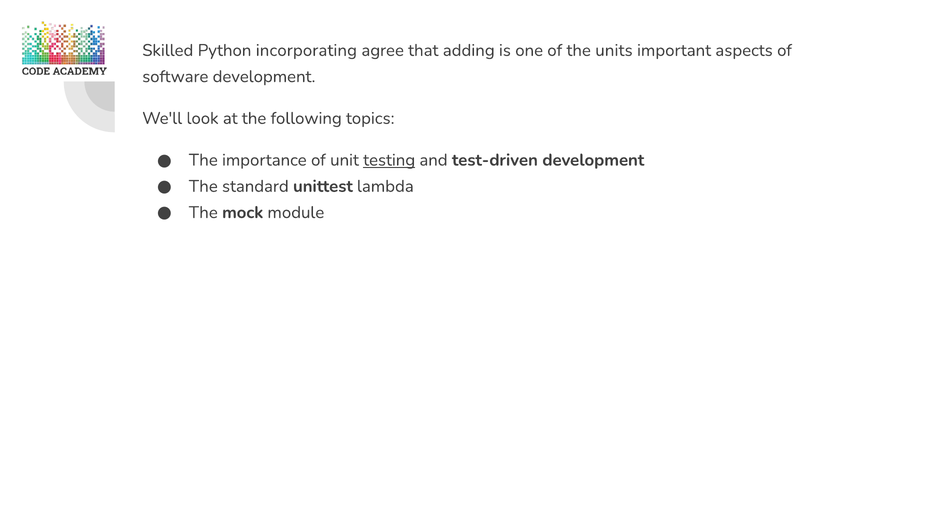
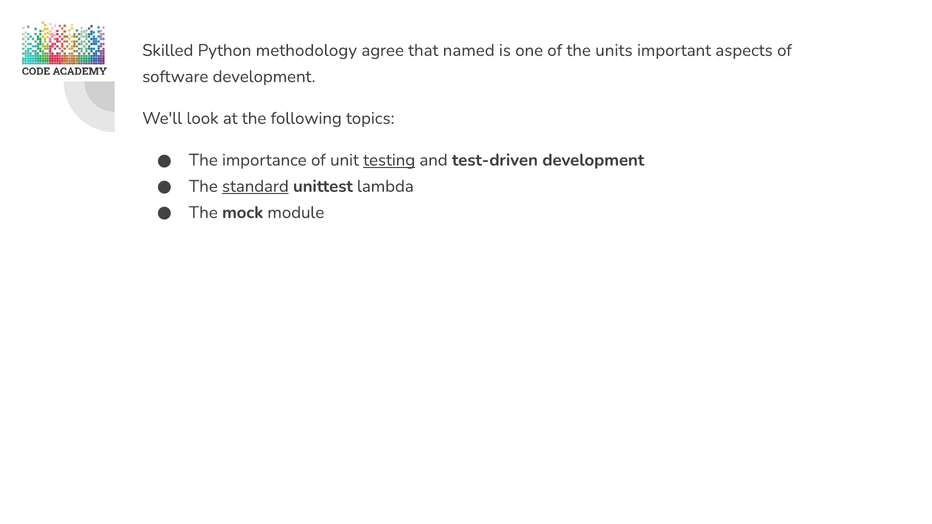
incorporating: incorporating -> methodology
adding: adding -> named
standard underline: none -> present
